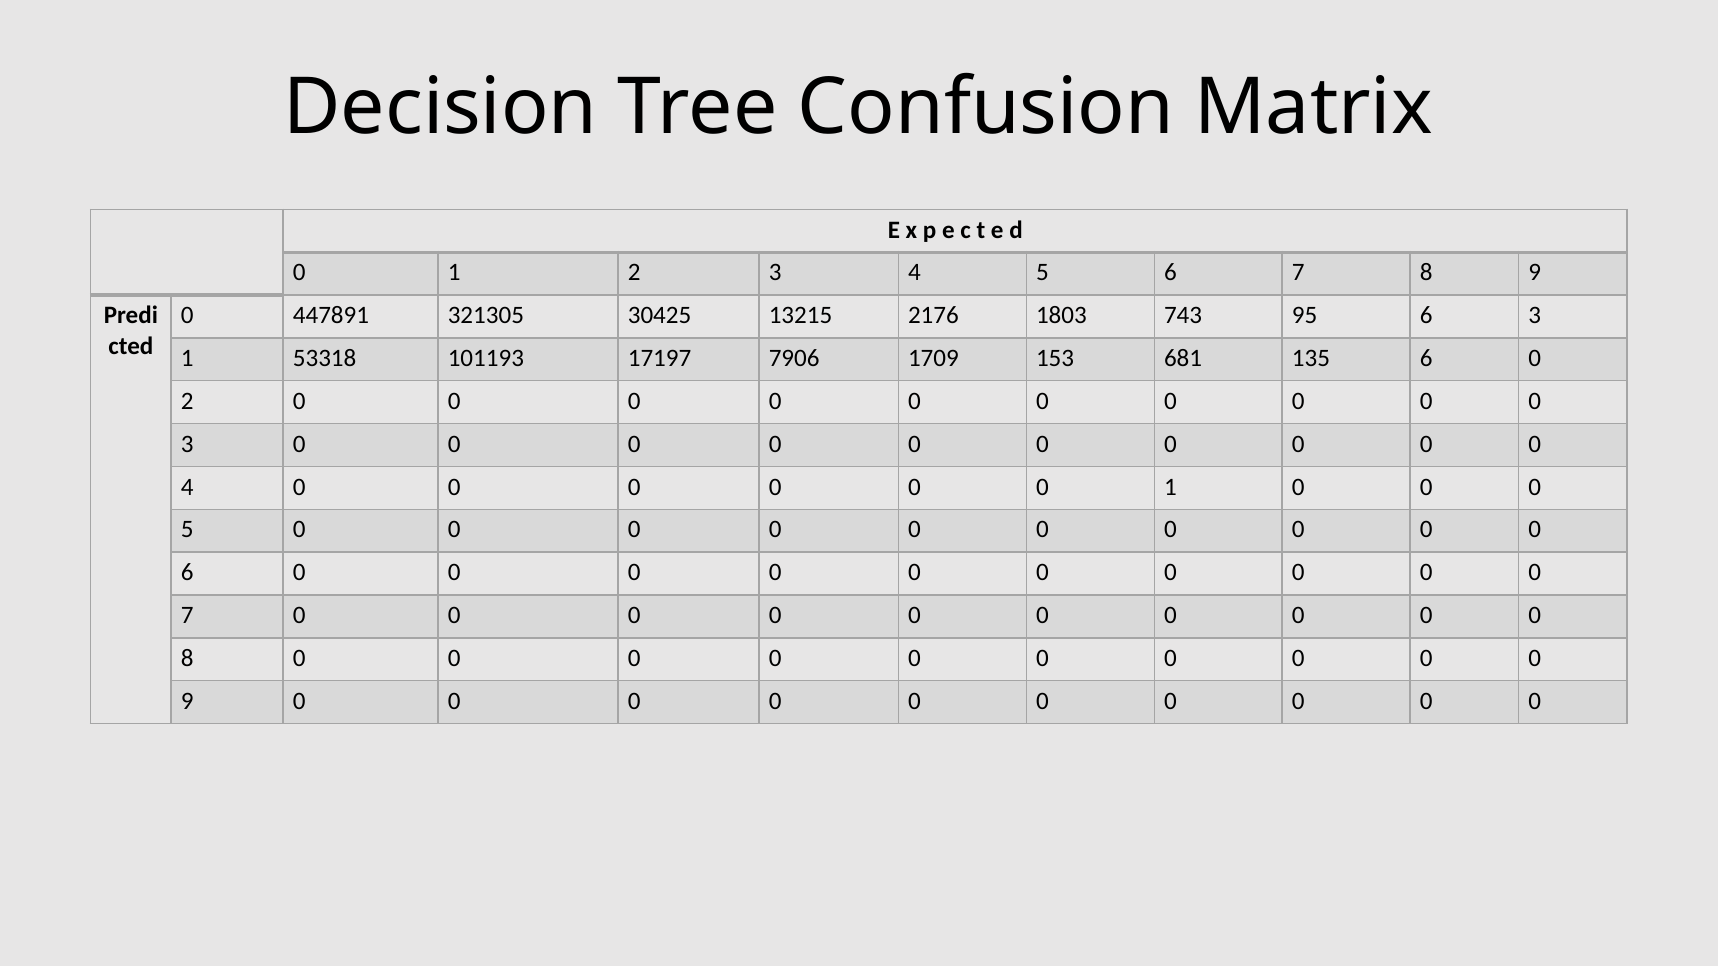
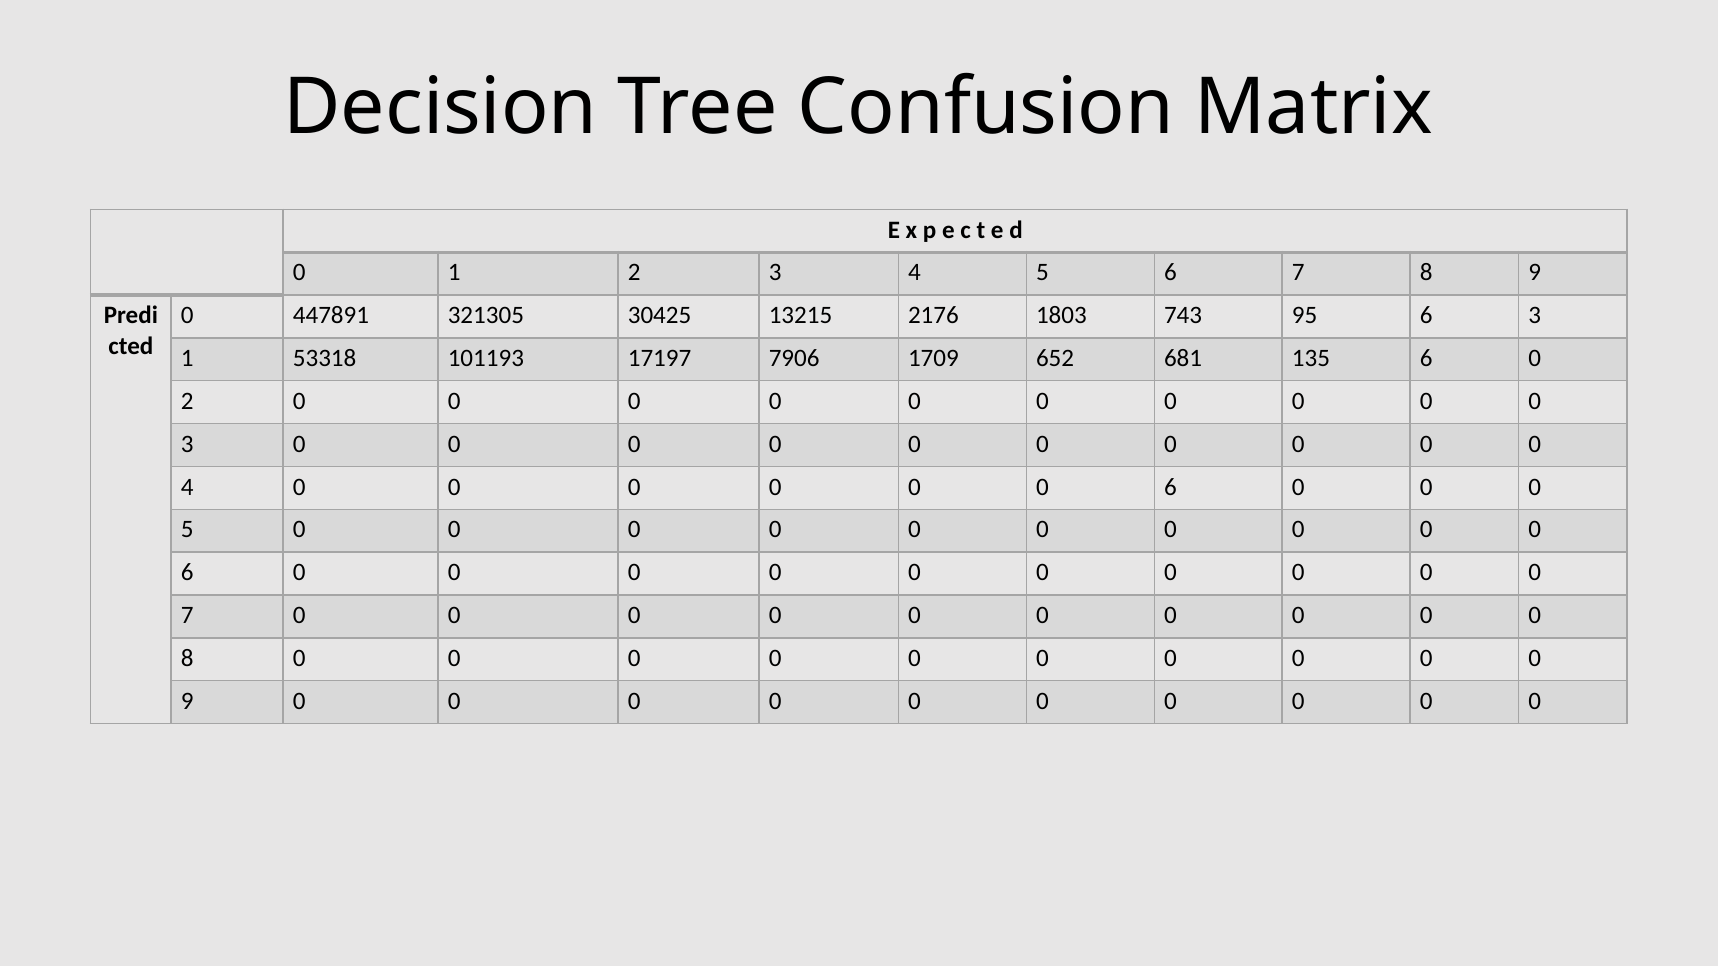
153: 153 -> 652
1 at (1170, 487): 1 -> 6
